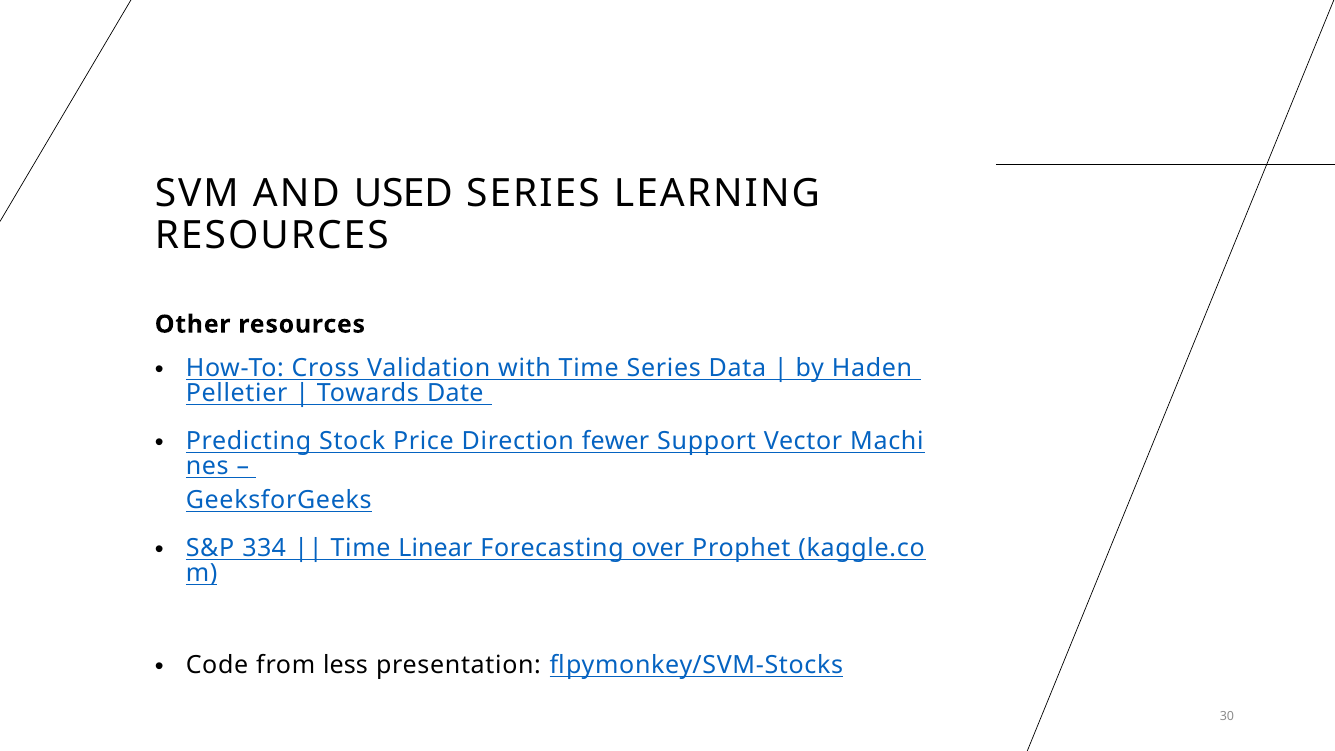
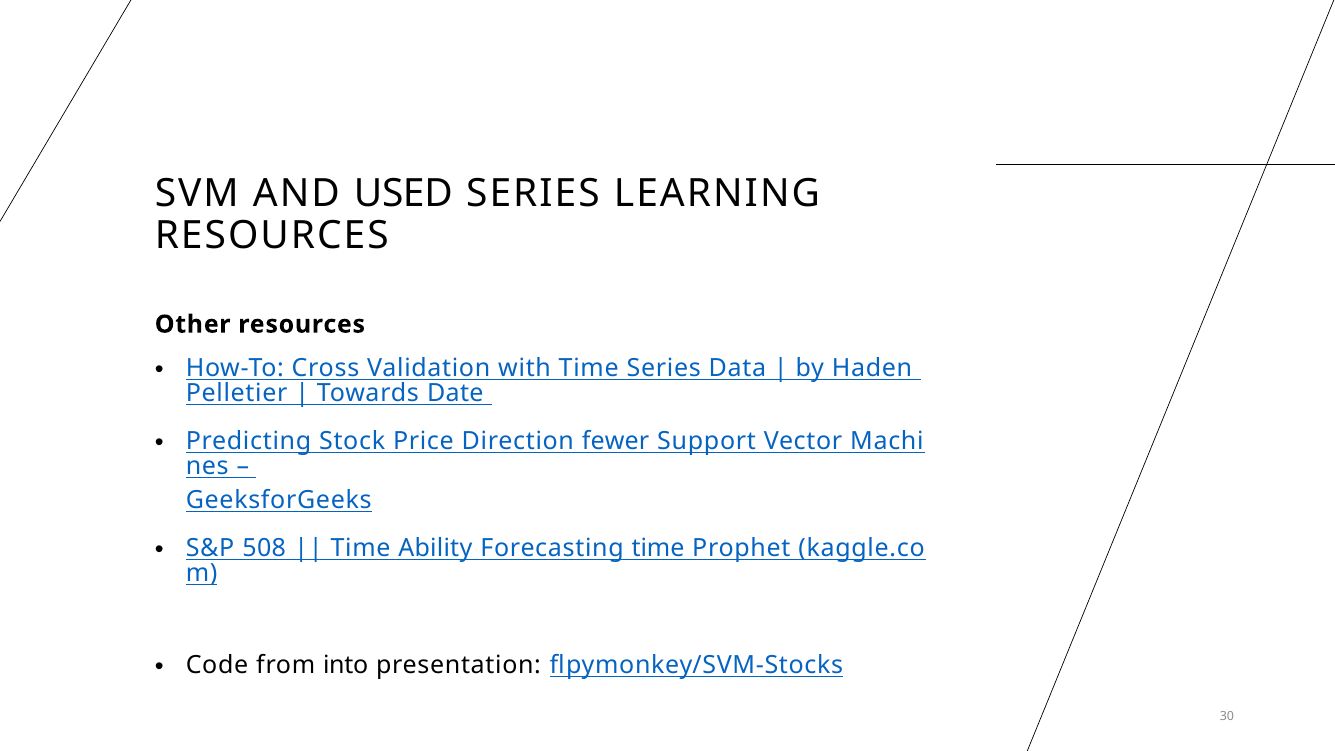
334: 334 -> 508
Linear: Linear -> Ability
Forecasting over: over -> time
less: less -> into
